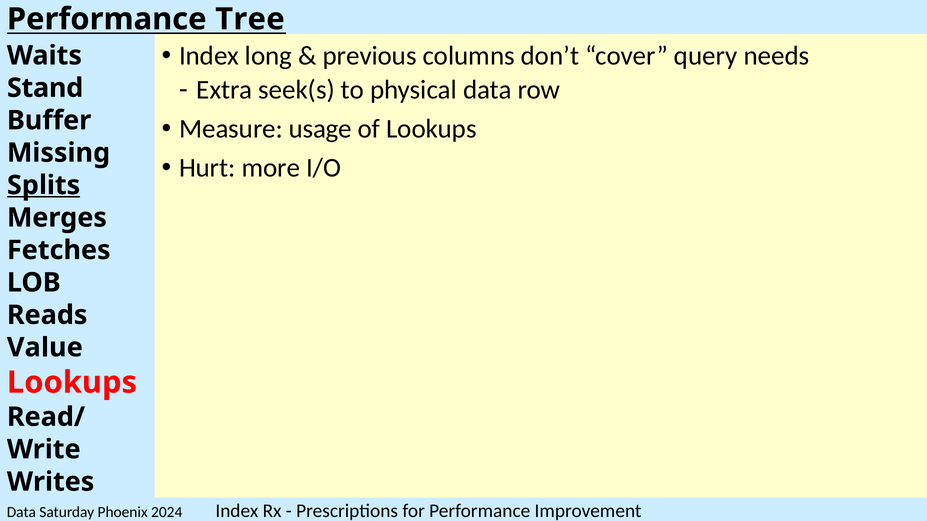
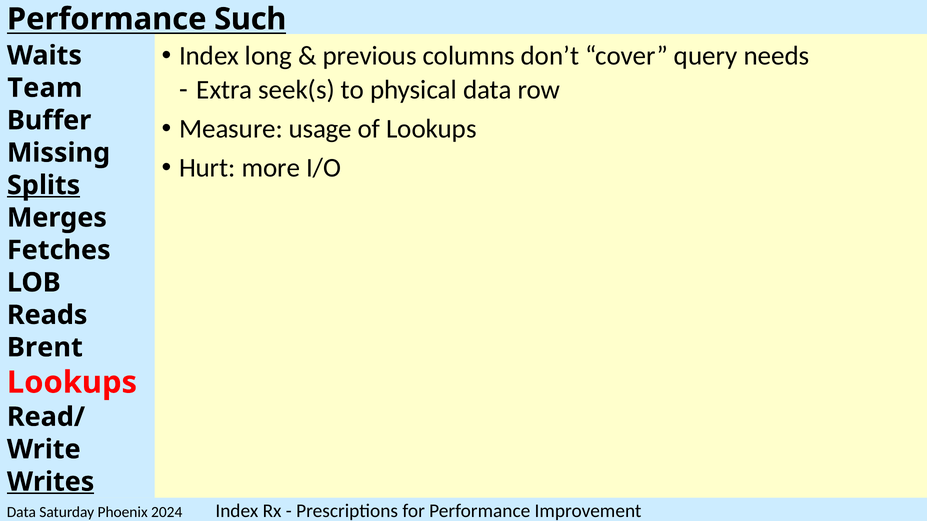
Tree: Tree -> Such
Stand: Stand -> Team
Value: Value -> Brent
Writes underline: none -> present
